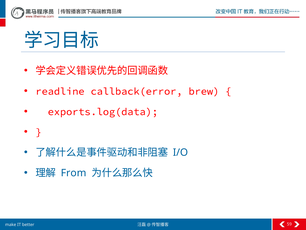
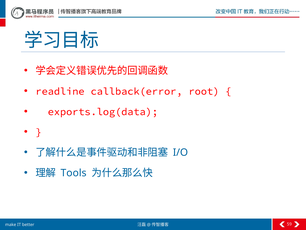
brew: brew -> root
From: From -> Tools
